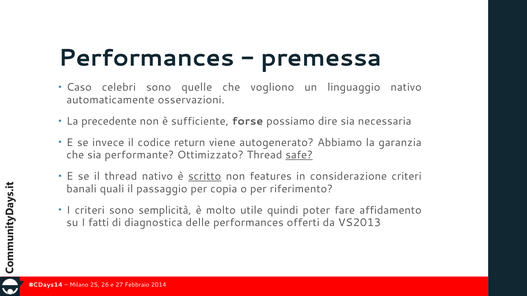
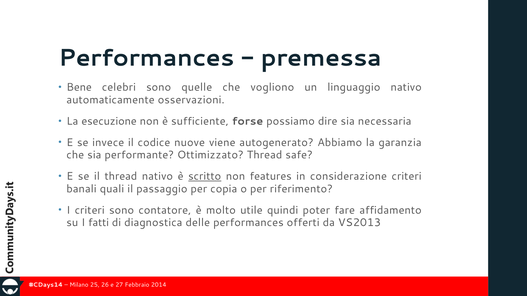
Caso: Caso -> Bene
precedente: precedente -> esecuzione
return: return -> nuove
safe underline: present -> none
semplicità: semplicità -> contatore
